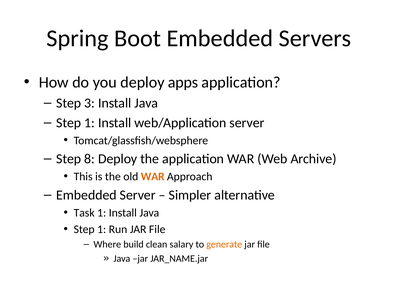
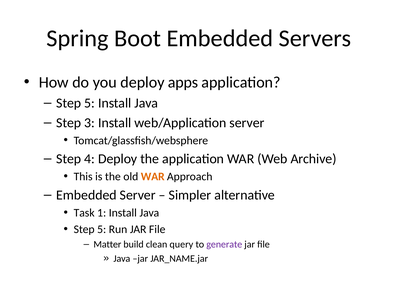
3 at (90, 103): 3 -> 5
1 at (90, 123): 1 -> 3
8: 8 -> 4
1 at (102, 230): 1 -> 5
Where: Where -> Matter
salary: salary -> query
generate colour: orange -> purple
